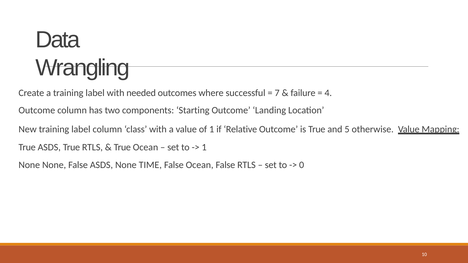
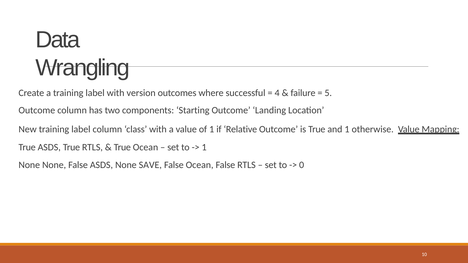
needed: needed -> version
7: 7 -> 4
4: 4 -> 5
and 5: 5 -> 1
TIME: TIME -> SAVE
